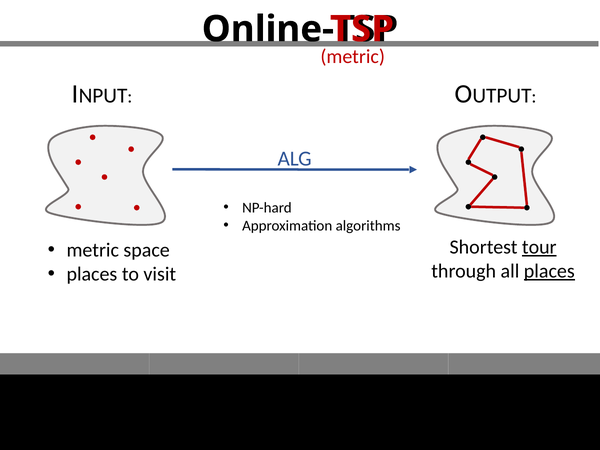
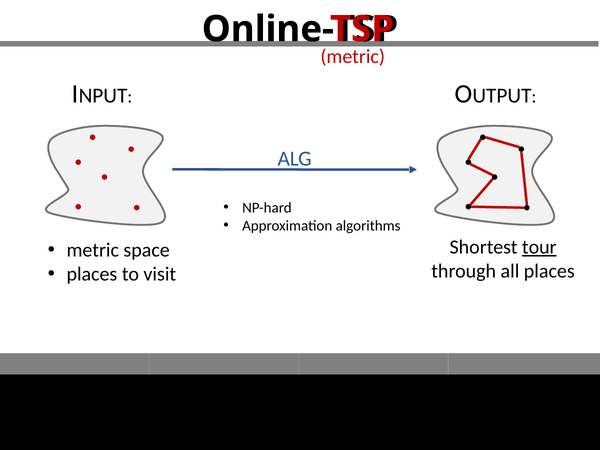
places at (549, 271) underline: present -> none
